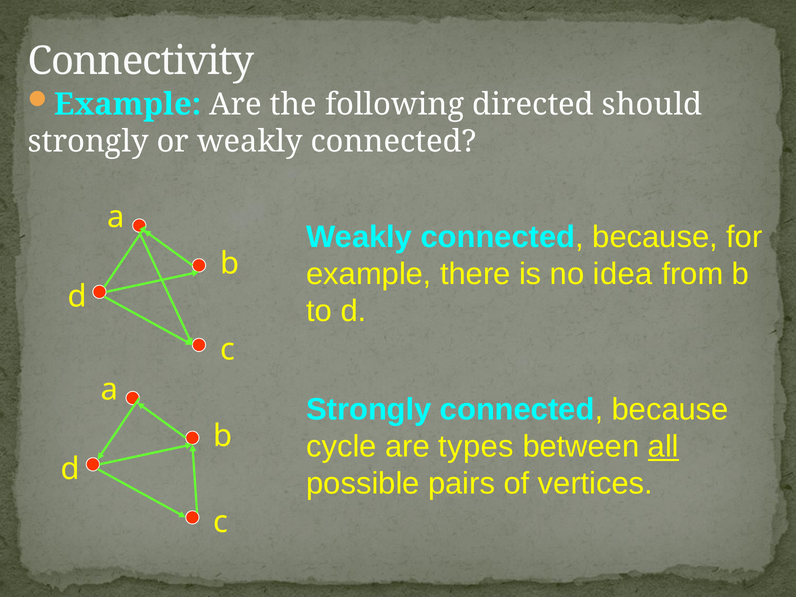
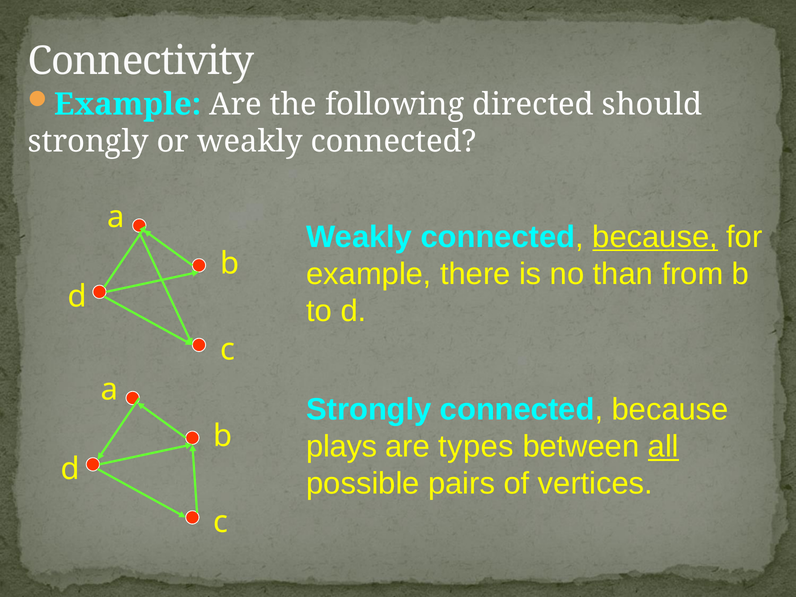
because at (655, 237) underline: none -> present
idea: idea -> than
cycle: cycle -> plays
